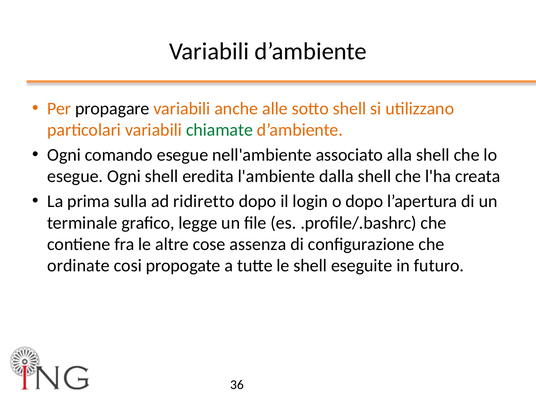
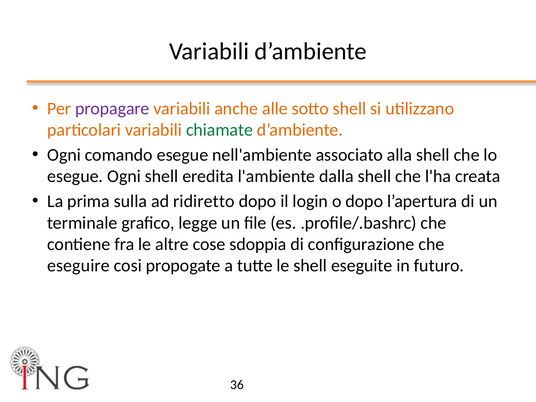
propagare colour: black -> purple
assenza: assenza -> sdoppia
ordinate: ordinate -> eseguire
